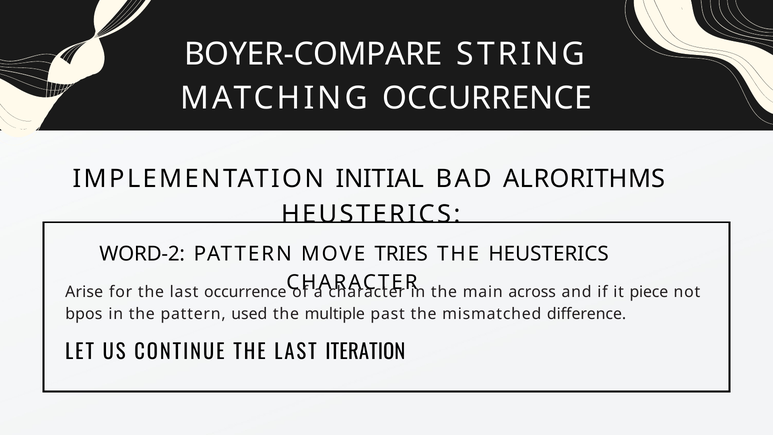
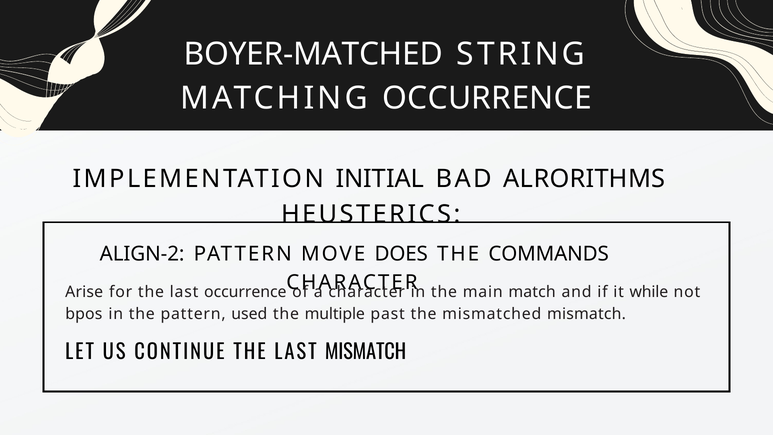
BOYER-COMPARE: BOYER-COMPARE -> BOYER-MATCHED
WORD-2: WORD-2 -> ALIGN-2
TRIES: TRIES -> DOES
THE HEUSTERICS: HEUSTERICS -> COMMANDS
across: across -> match
piece: piece -> while
mismatched difference: difference -> mismatch
LAST ITERATION: ITERATION -> MISMATCH
